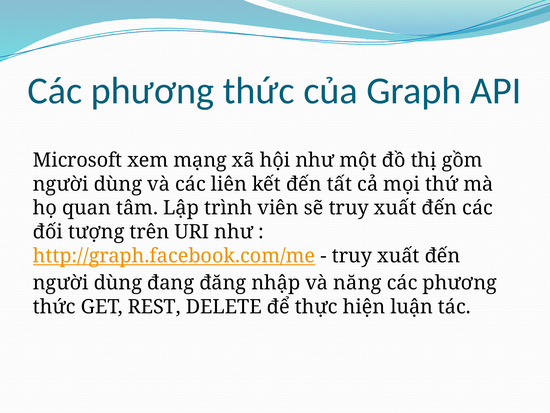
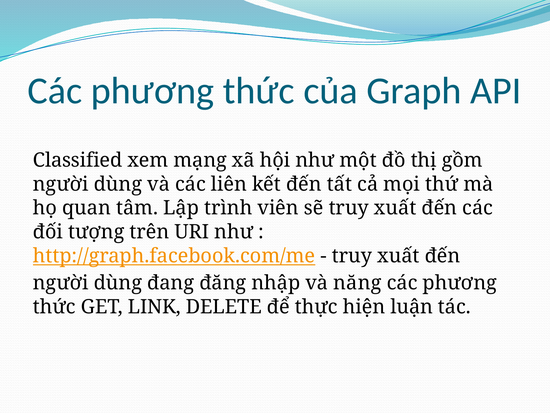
Microsoft: Microsoft -> Classified
REST: REST -> LINK
